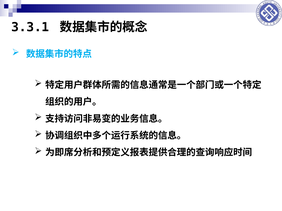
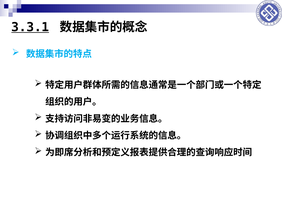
3.3.1 underline: none -> present
